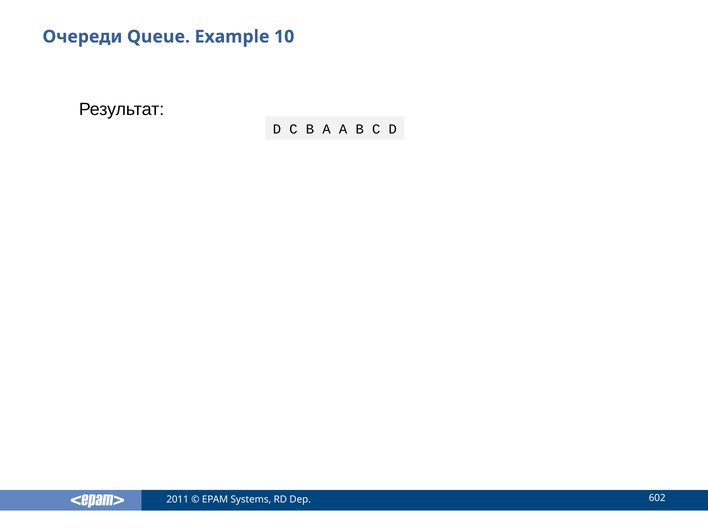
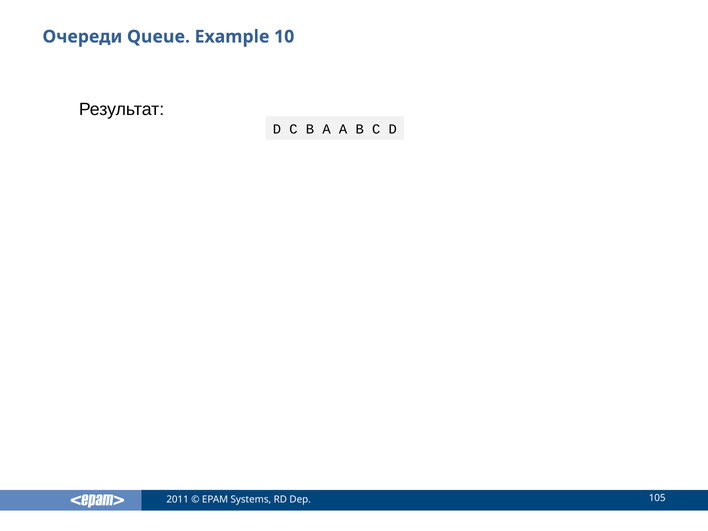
602: 602 -> 105
